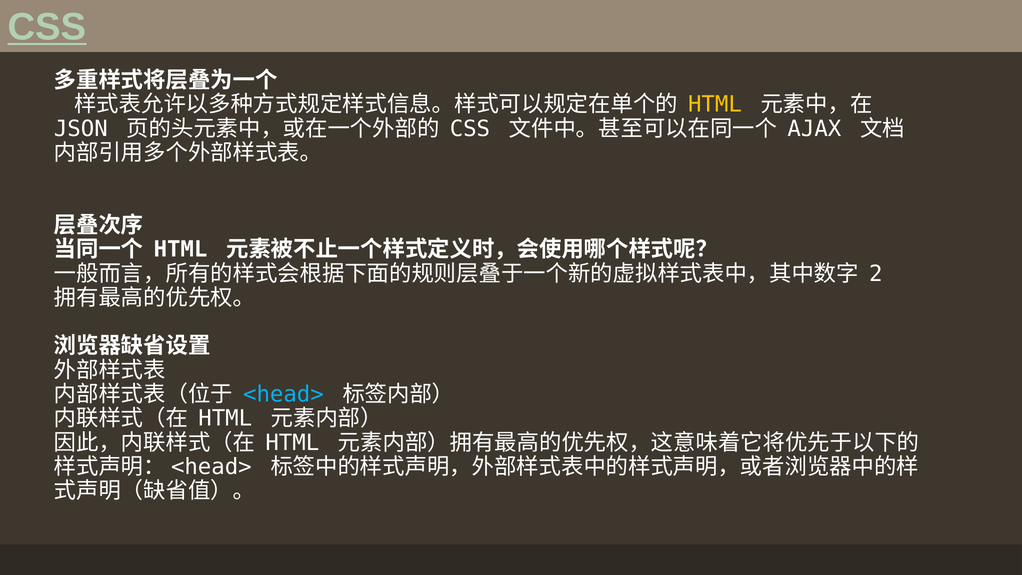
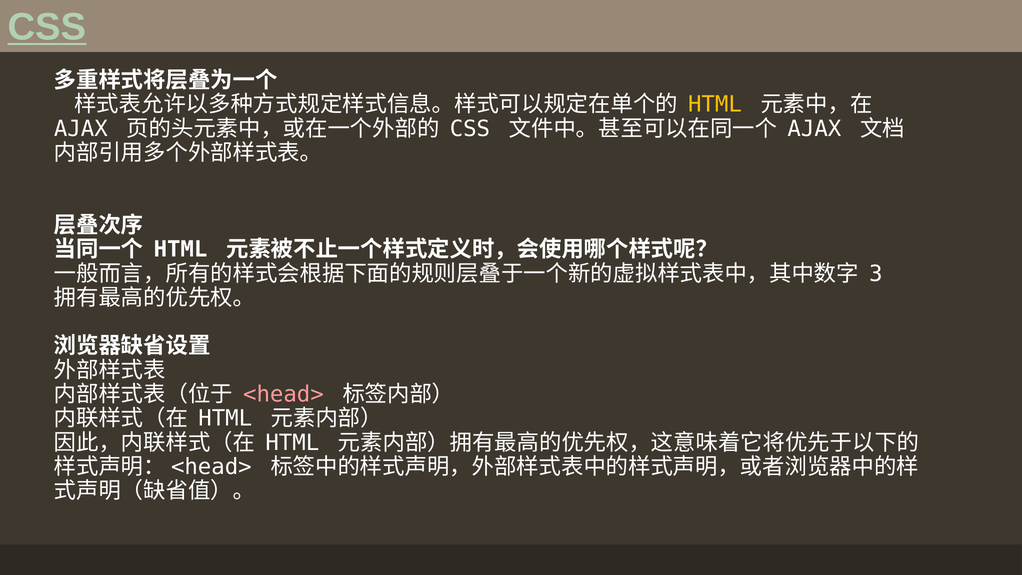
JSON at (81, 129): JSON -> AJAX
2: 2 -> 3
<head> colour: light blue -> pink
